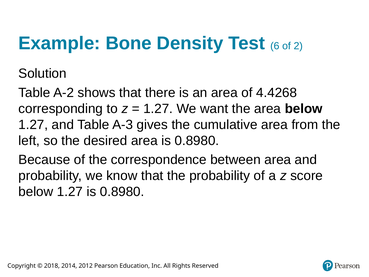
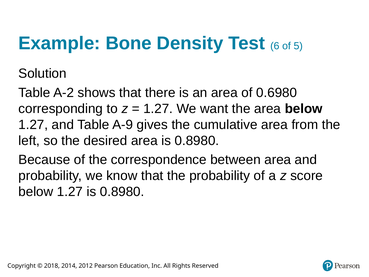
2: 2 -> 5
4.4268: 4.4268 -> 0.6980
A-3: A-3 -> A-9
